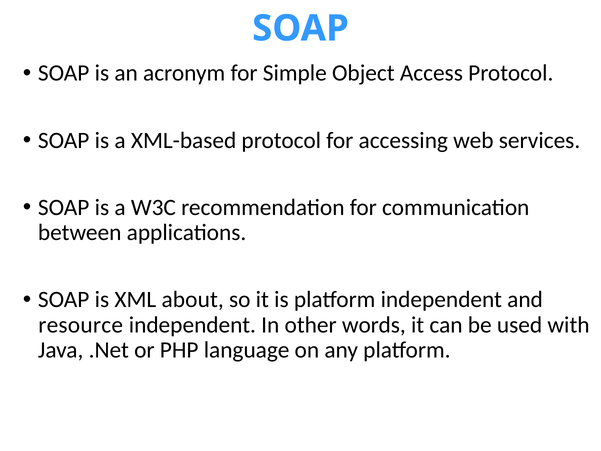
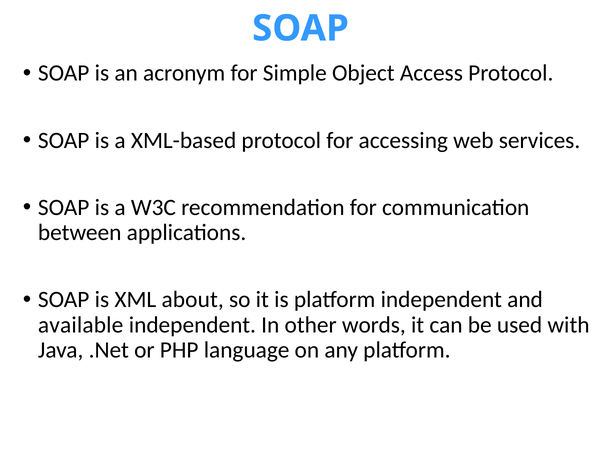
resource: resource -> available
